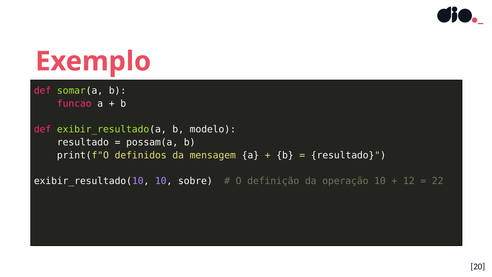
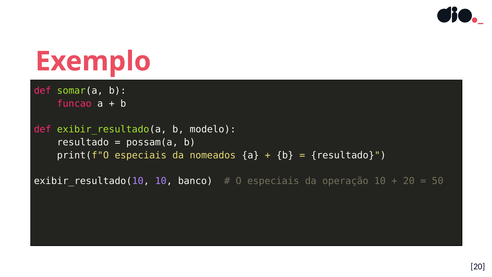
print(f"O definidos: definidos -> especiais
mensagem: mensagem -> nomeados
sobre: sobre -> banco
O definição: definição -> especiais
12 at (409, 181): 12 -> 20
22: 22 -> 50
